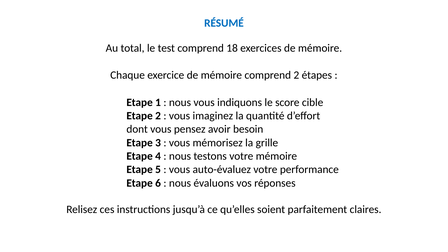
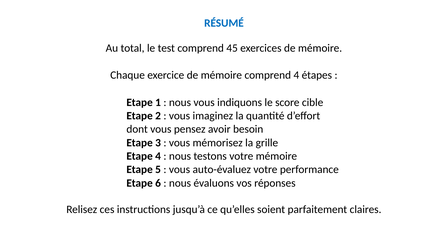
18: 18 -> 45
comprend 2: 2 -> 4
